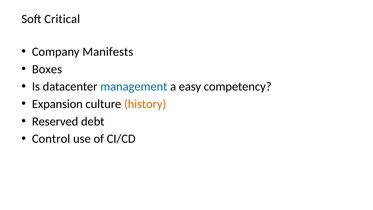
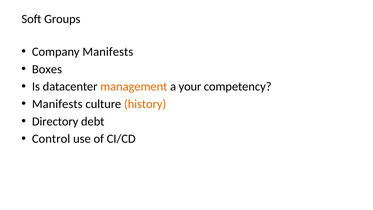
Critical: Critical -> Groups
management colour: blue -> orange
easy: easy -> your
Expansion at (57, 104): Expansion -> Manifests
Reserved: Reserved -> Directory
